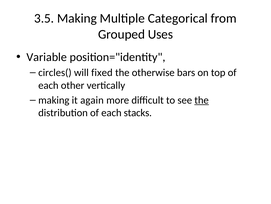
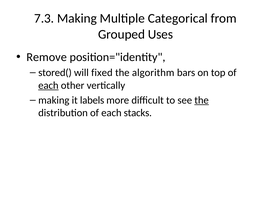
3.5: 3.5 -> 7.3
Variable: Variable -> Remove
circles(: circles( -> stored(
otherwise: otherwise -> algorithm
each at (48, 85) underline: none -> present
again: again -> labels
